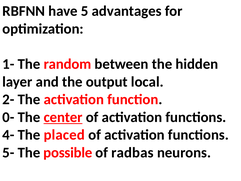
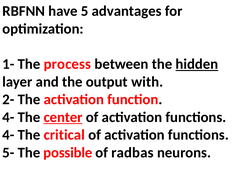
random: random -> process
hidden underline: none -> present
local: local -> with
0- at (8, 117): 0- -> 4-
placed: placed -> critical
